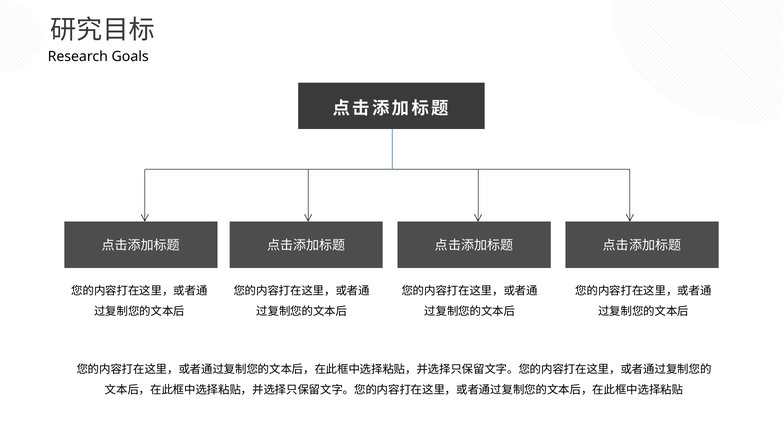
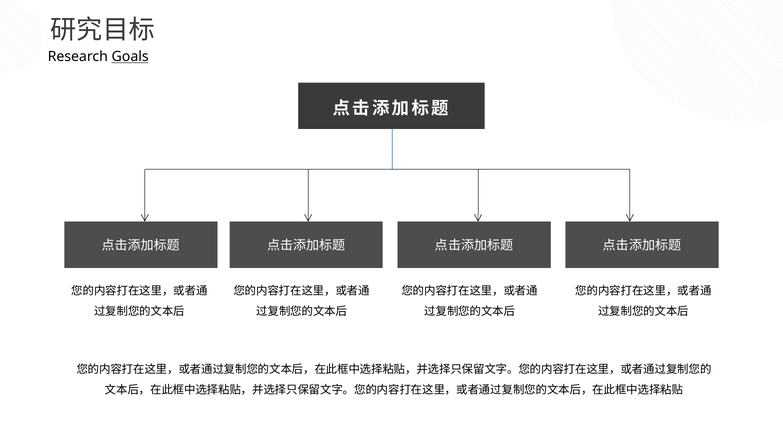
Goals underline: none -> present
